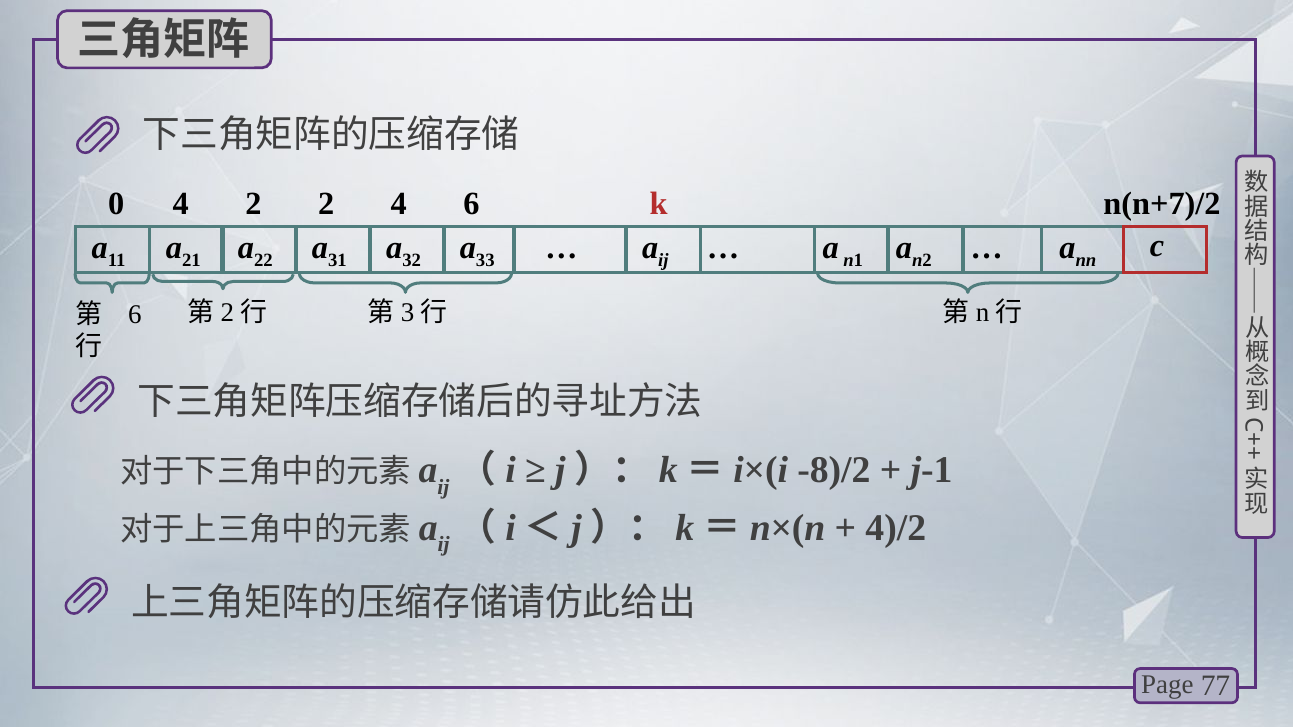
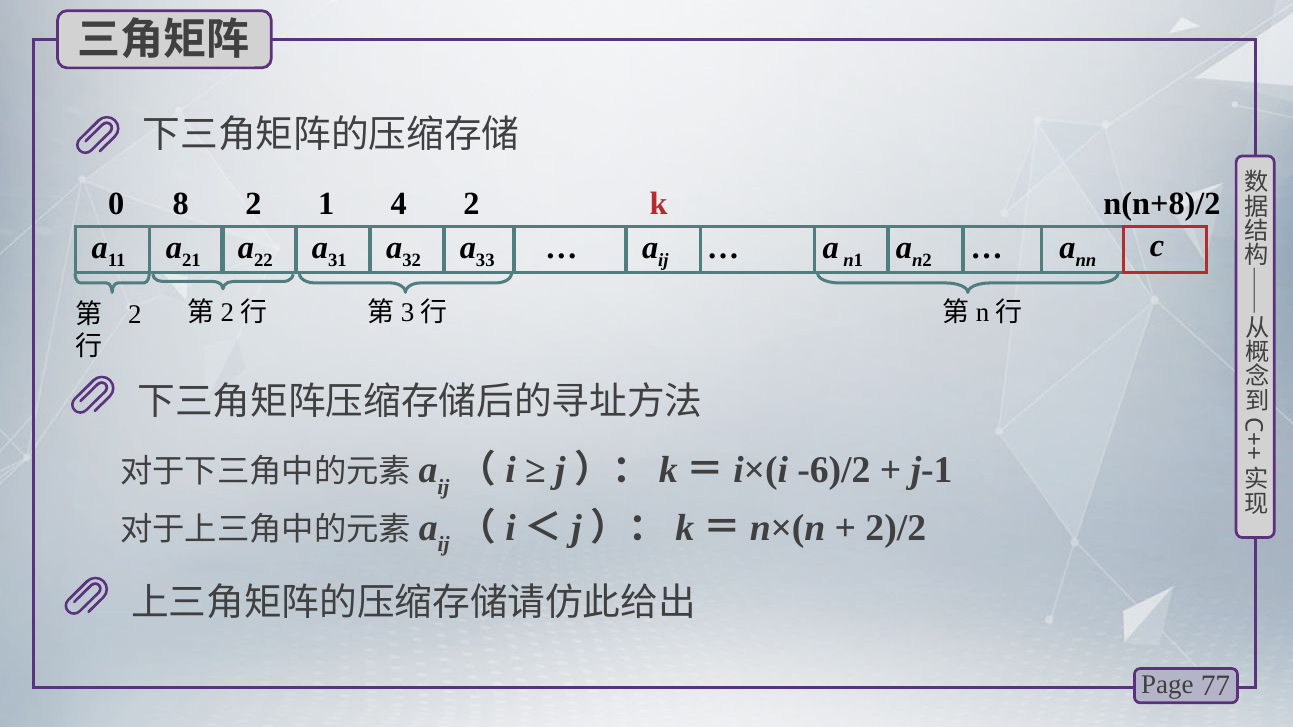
0 4: 4 -> 8
2 2: 2 -> 1
4 6: 6 -> 2
n(n+7)/2: n(n+7)/2 -> n(n+8)/2
6 at (135, 315): 6 -> 2
-8)/2: -8)/2 -> -6)/2
4)/2: 4)/2 -> 2)/2
